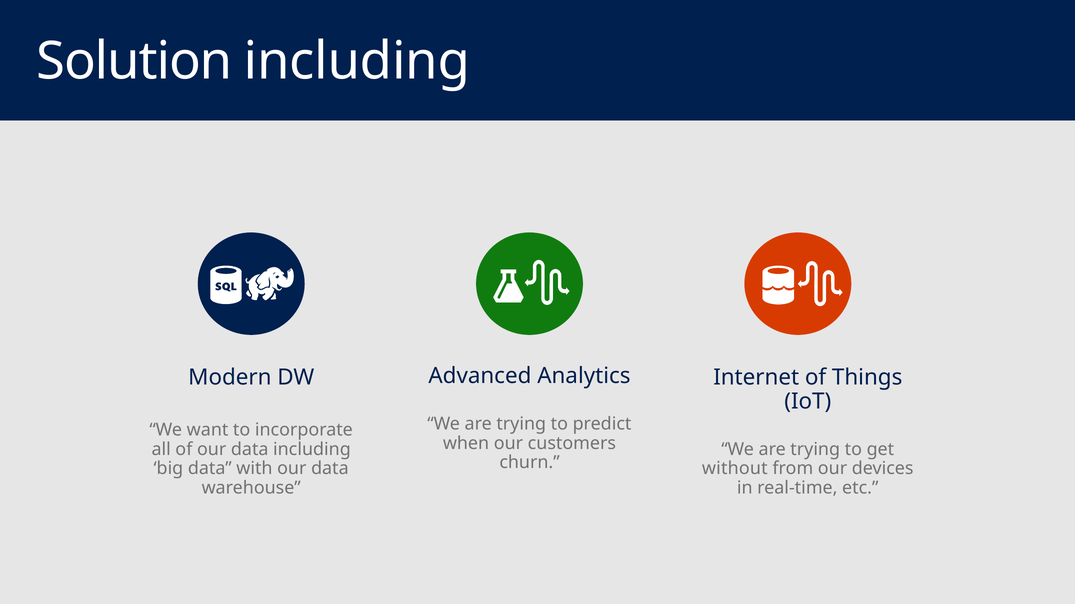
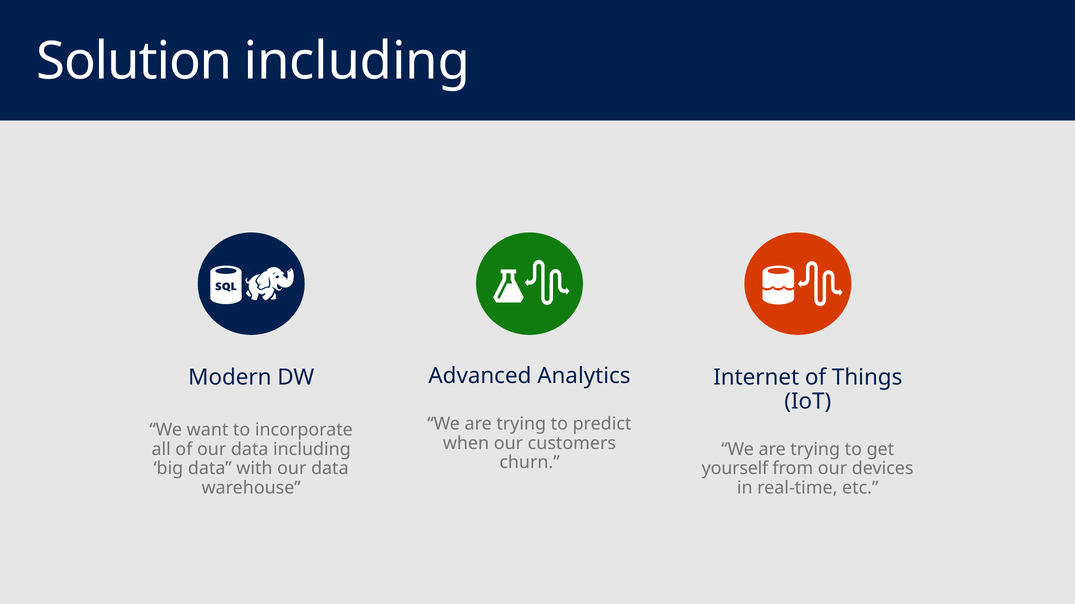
without: without -> yourself
